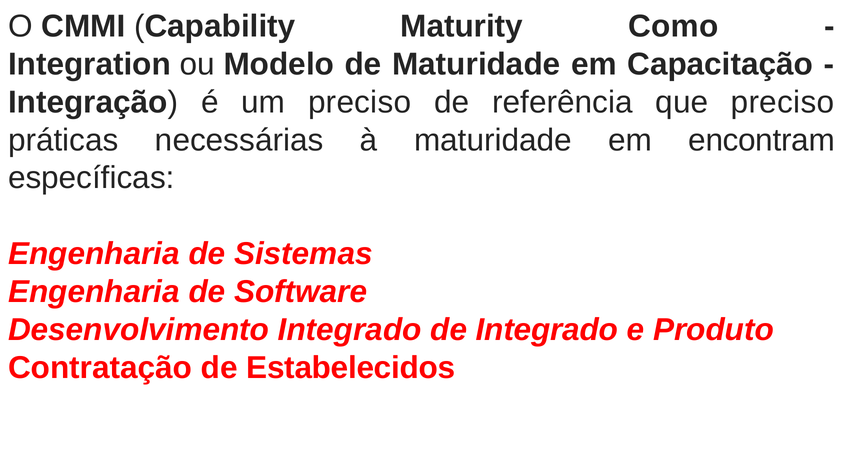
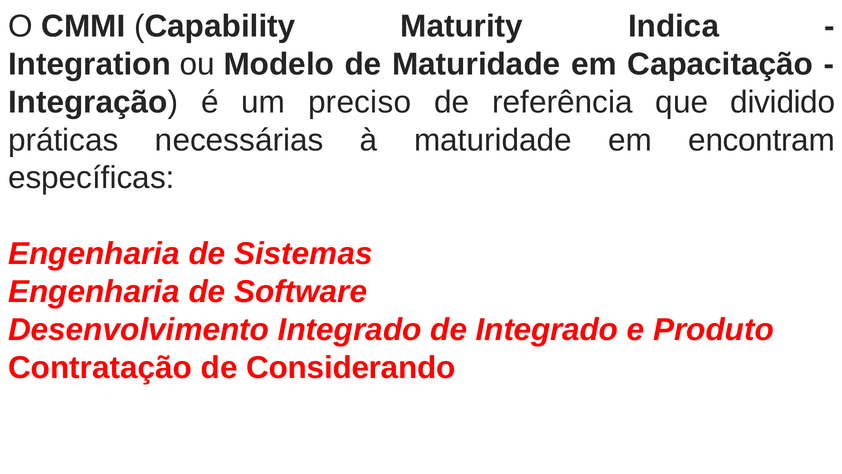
Como: Como -> Indica
que preciso: preciso -> dividido
Estabelecidos: Estabelecidos -> Considerando
